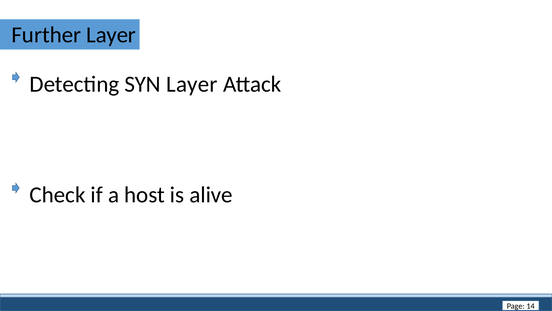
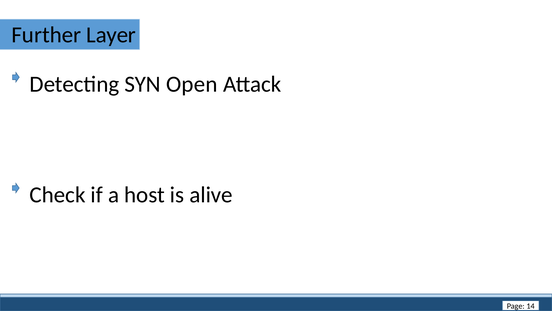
SYN Layer: Layer -> Open
